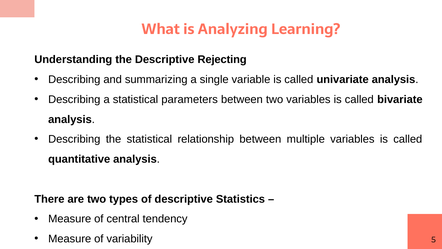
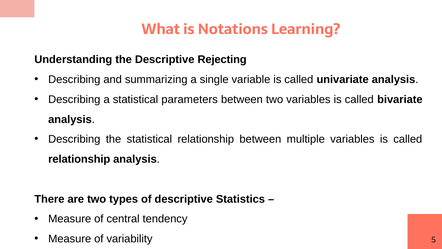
Analyzing: Analyzing -> Notations
quantitative at (79, 159): quantitative -> relationship
